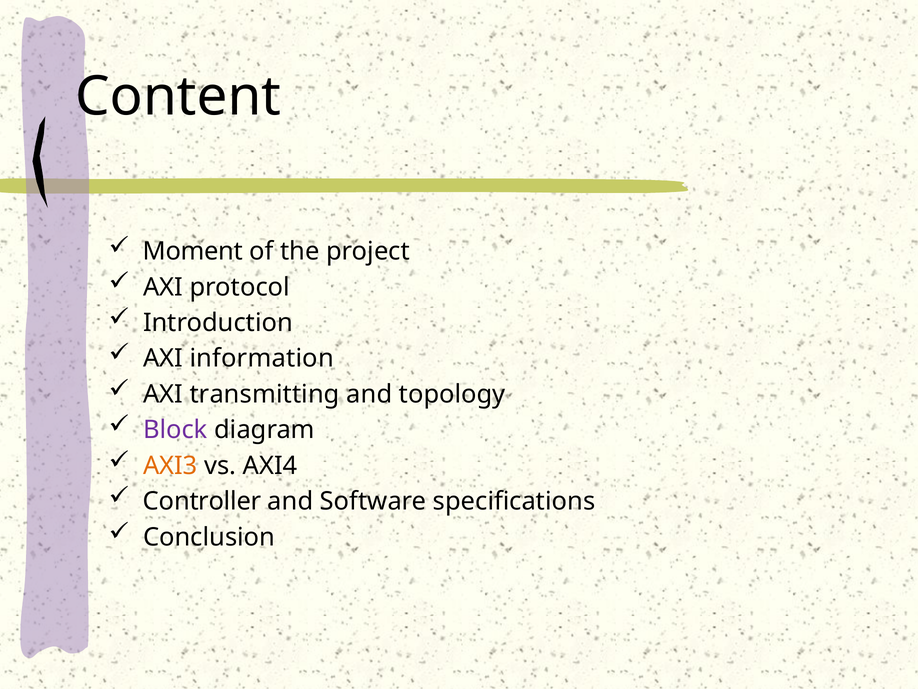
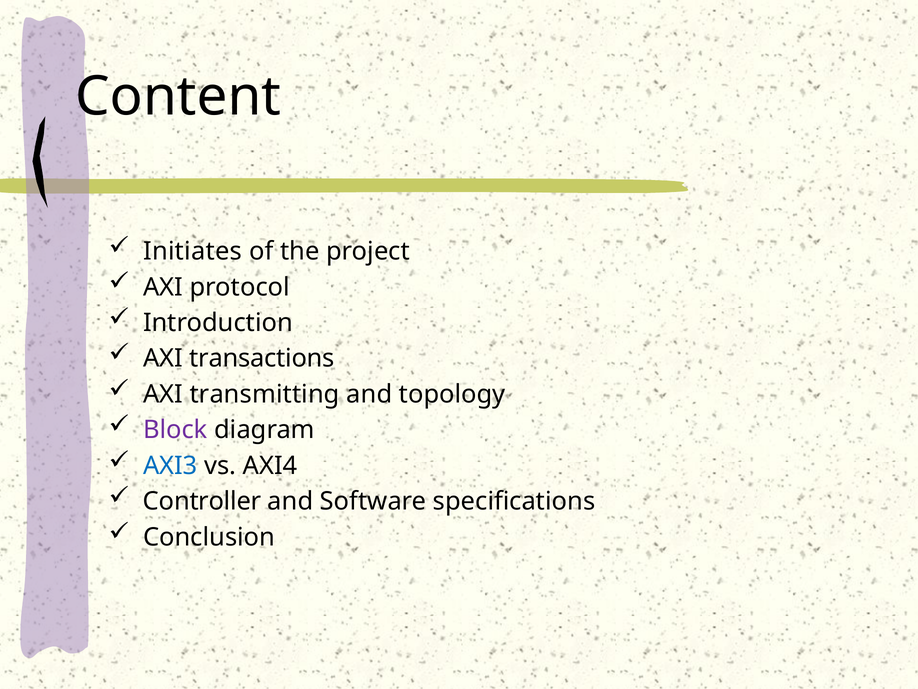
Moment: Moment -> Initiates
information: information -> transactions
AXI3 colour: orange -> blue
